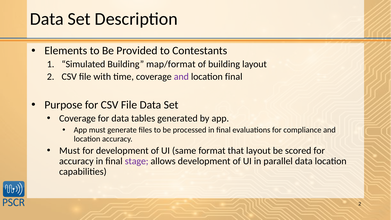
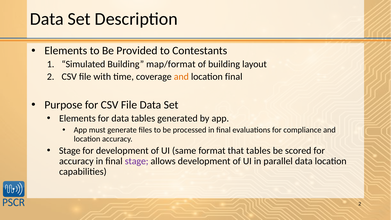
and at (181, 77) colour: purple -> orange
Coverage at (77, 118): Coverage -> Elements
Must at (70, 151): Must -> Stage
that layout: layout -> tables
